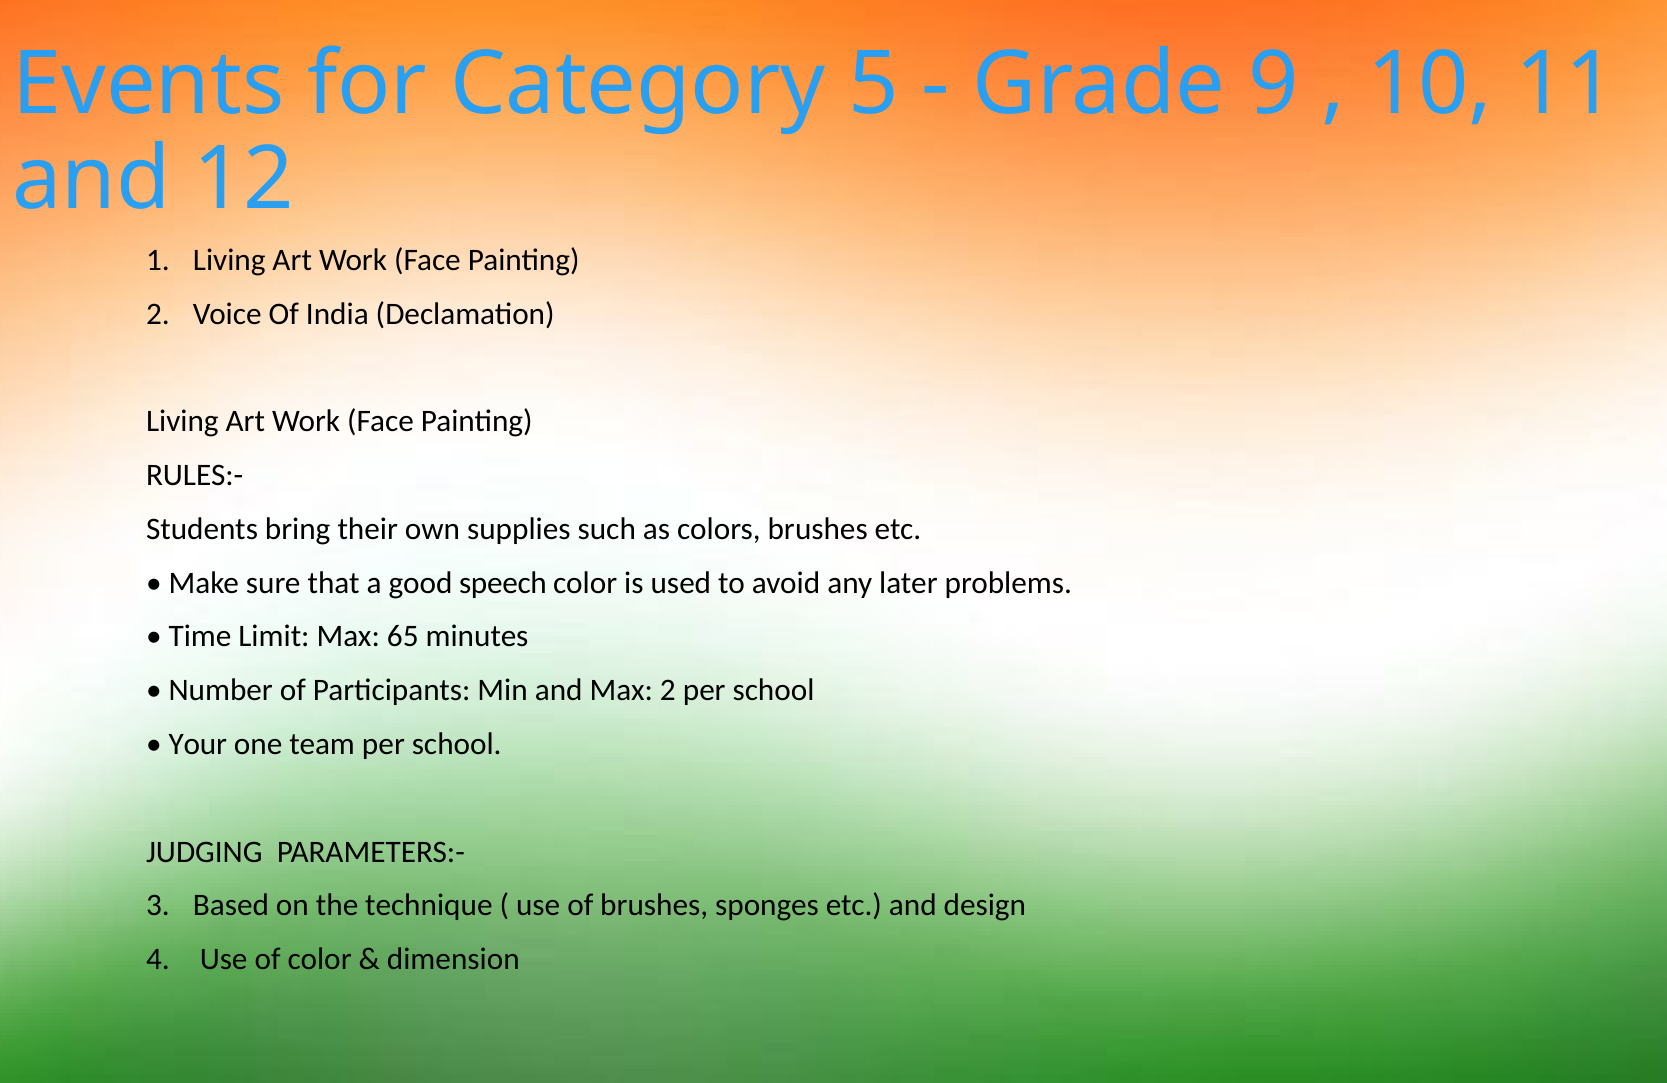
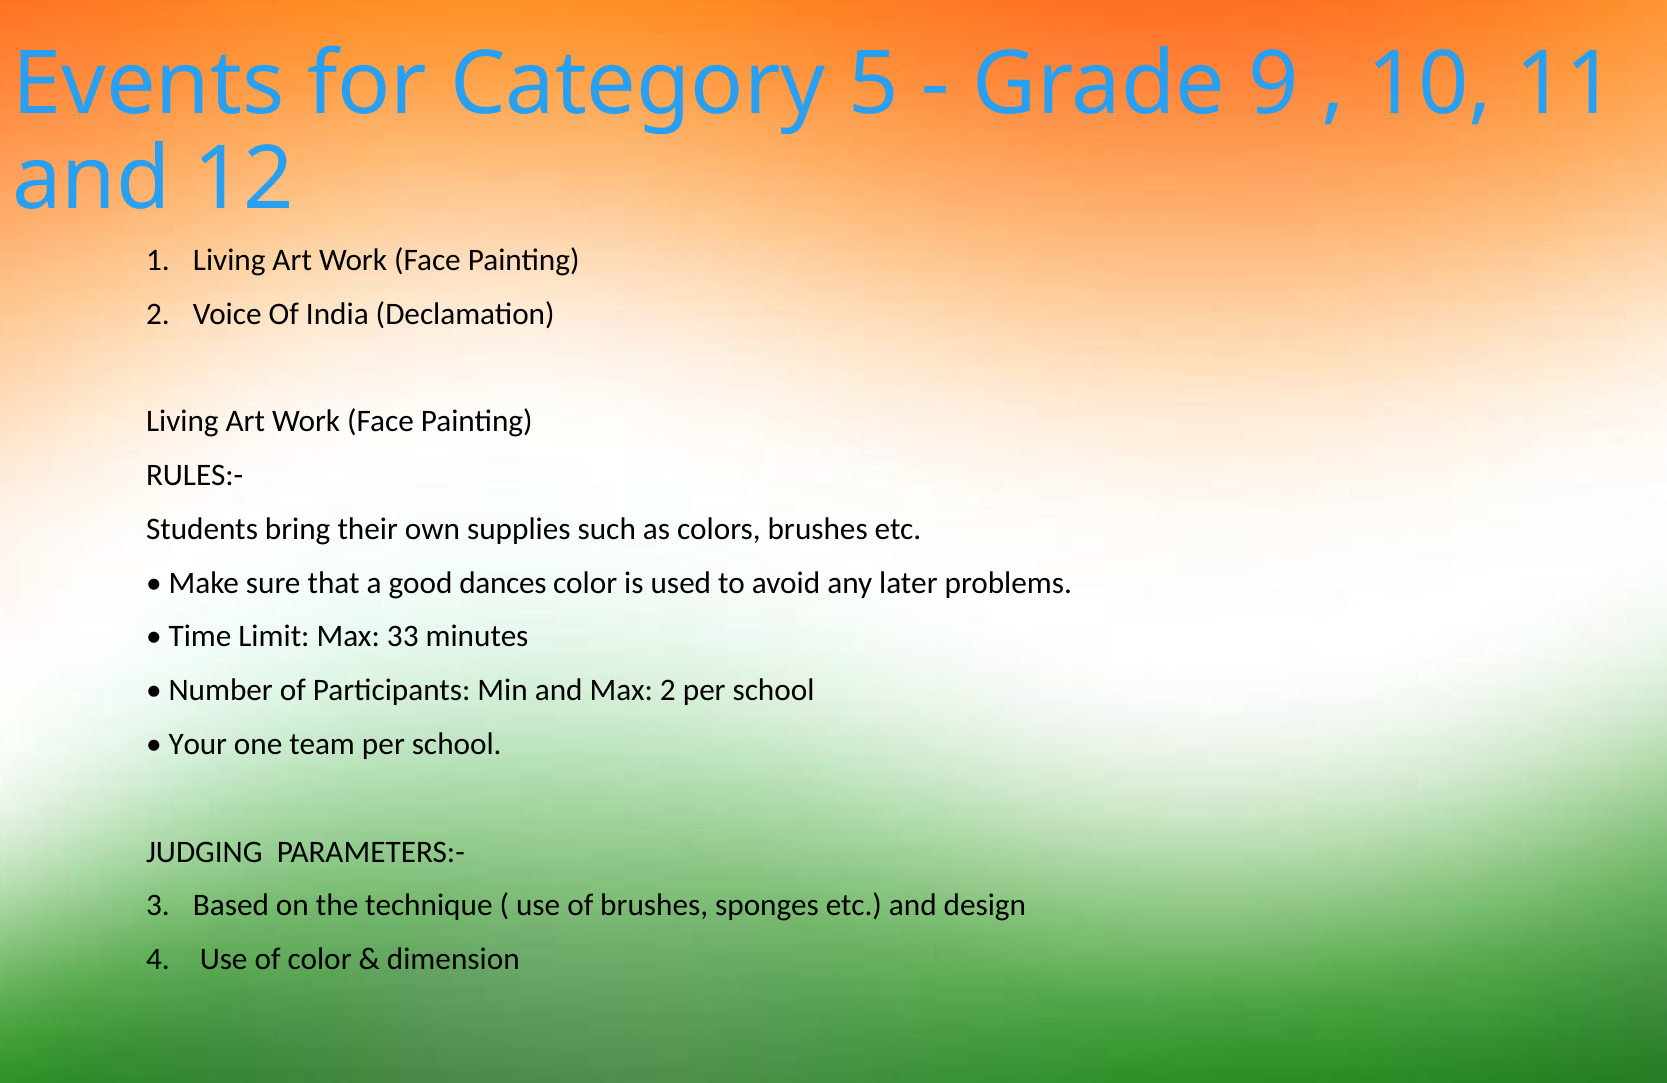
speech: speech -> dances
65: 65 -> 33
